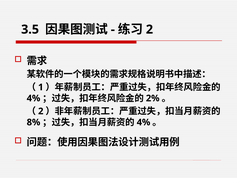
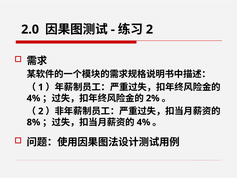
3.5: 3.5 -> 2.0
